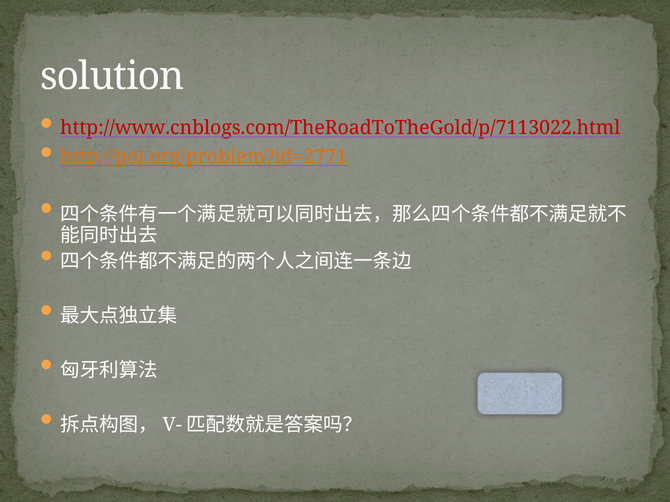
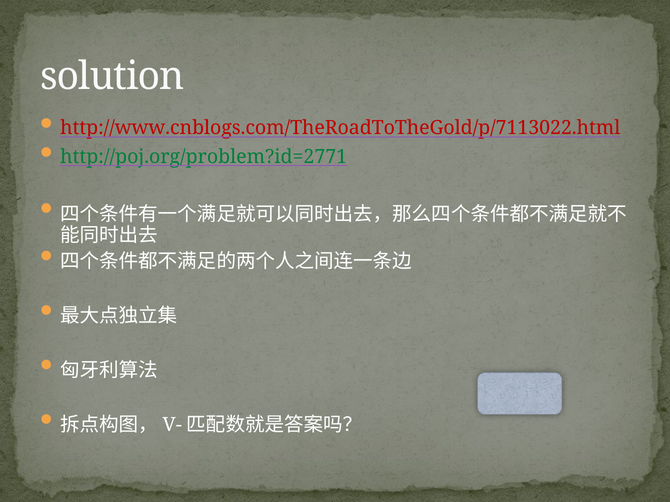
http://poj.org/problem?id=2771 colour: orange -> green
